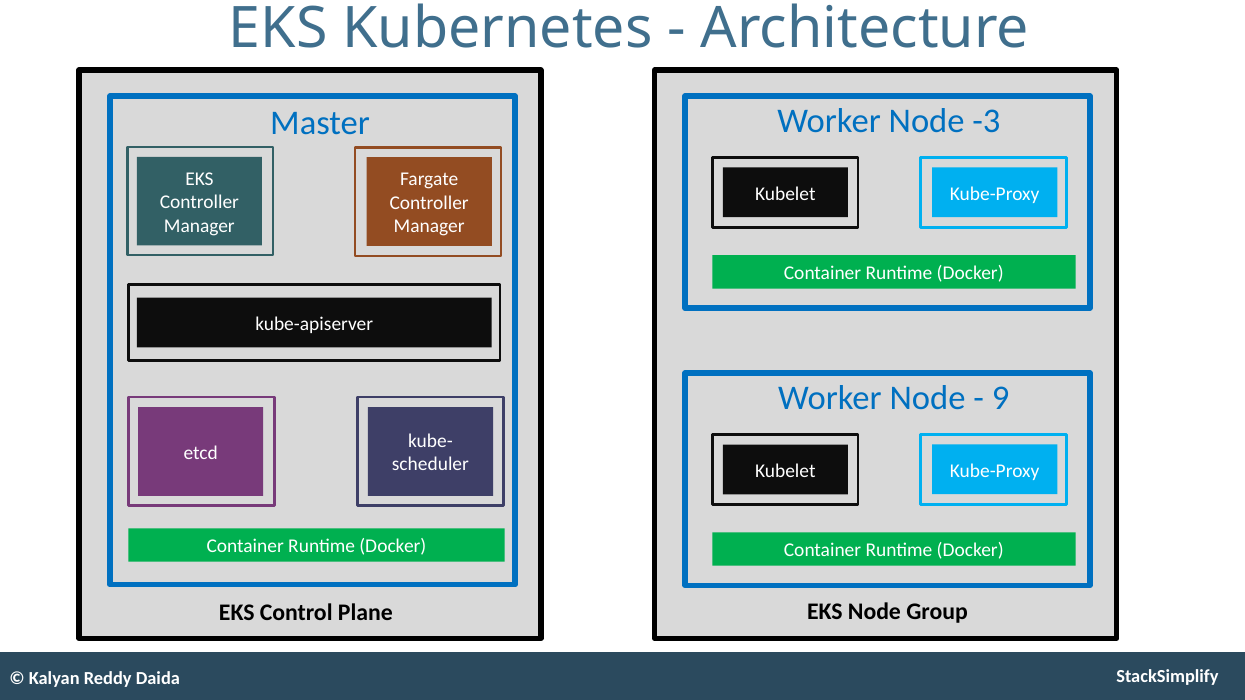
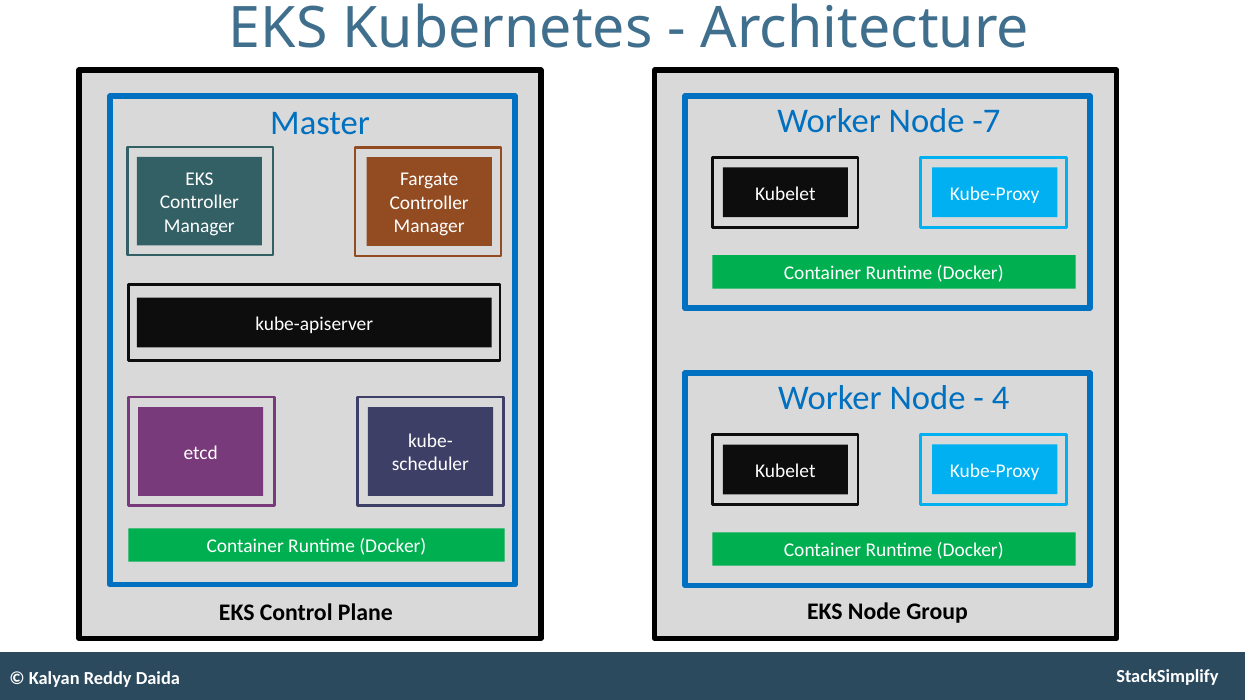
-3: -3 -> -7
9: 9 -> 4
